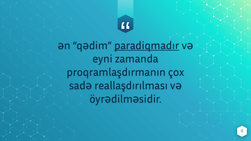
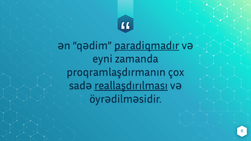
reallaşdırılması underline: none -> present
